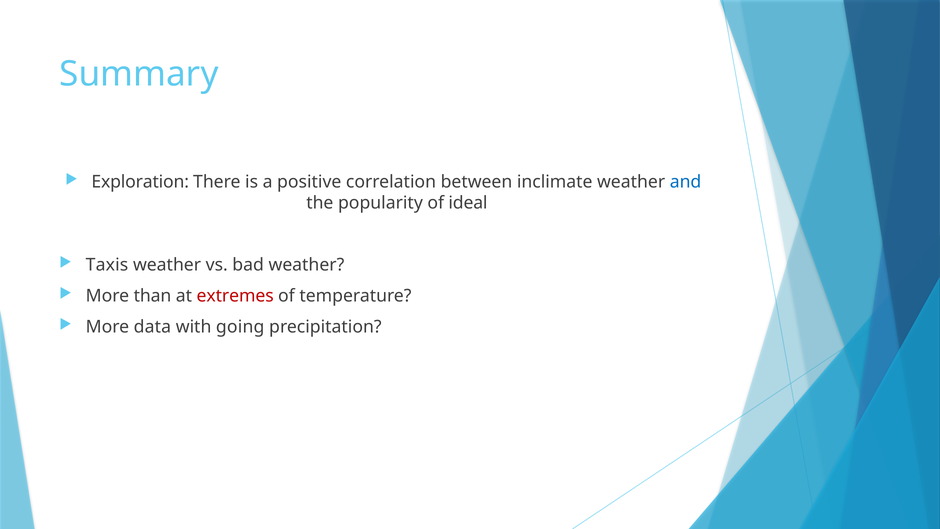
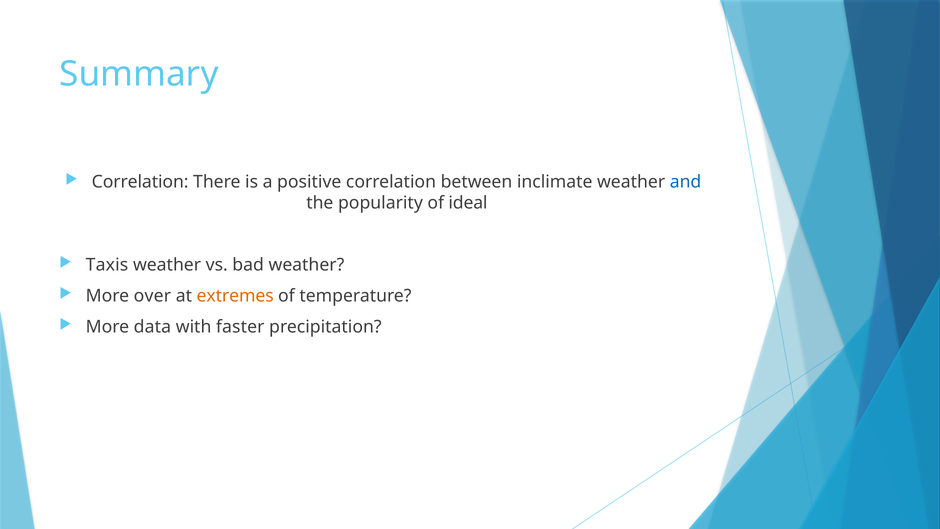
Exploration at (140, 182): Exploration -> Correlation
than: than -> over
extremes colour: red -> orange
going: going -> faster
